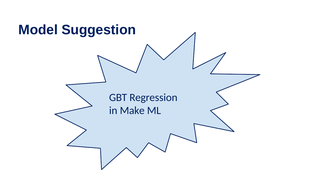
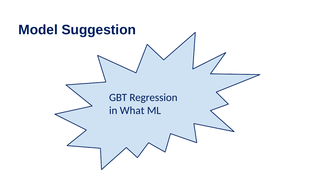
Make: Make -> What
